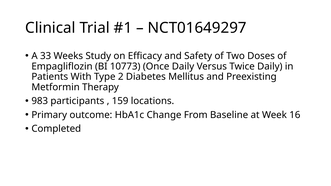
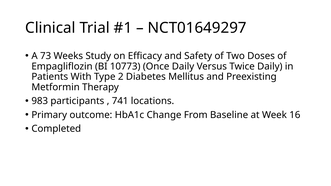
33: 33 -> 73
159: 159 -> 741
